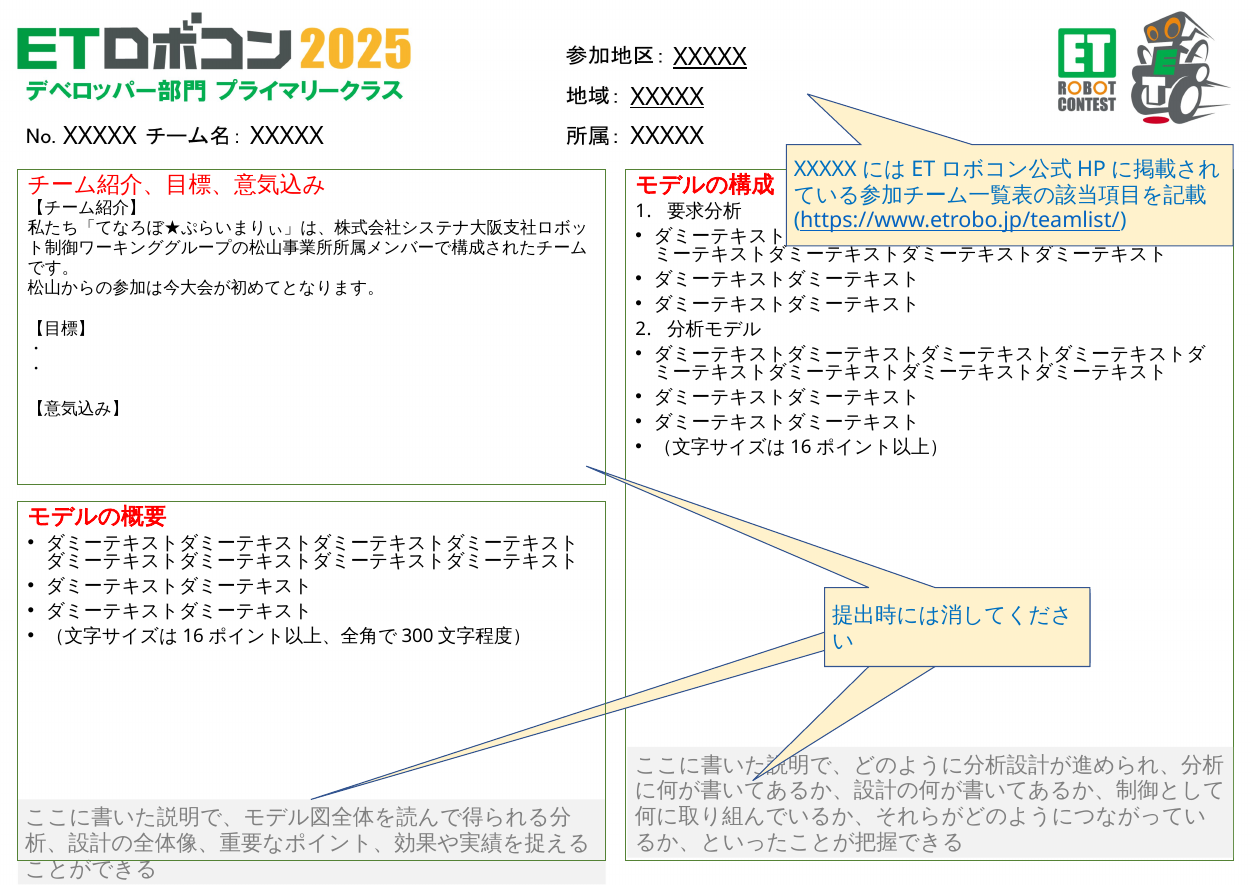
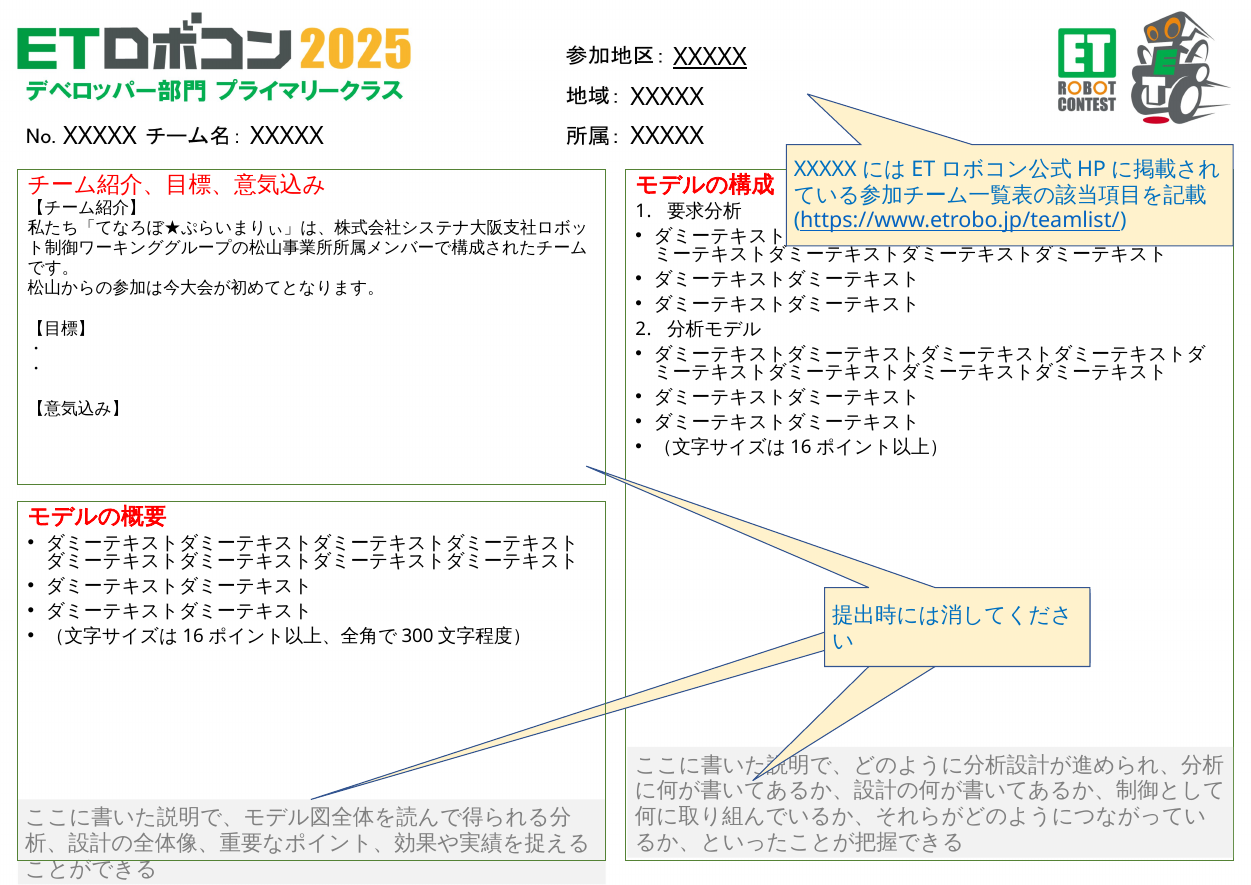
XXXXX at (667, 97) underline: present -> none
